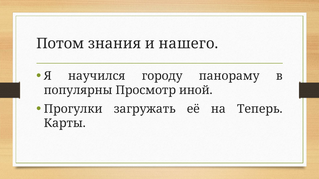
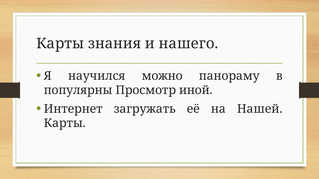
Потом at (60, 44): Потом -> Карты
городу: городу -> можно
Прогулки: Прогулки -> Интернет
Теперь: Теперь -> Нашей
